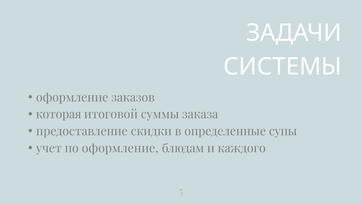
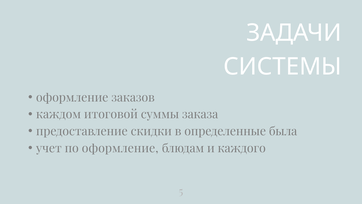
которая: которая -> каждом
супы: супы -> была
